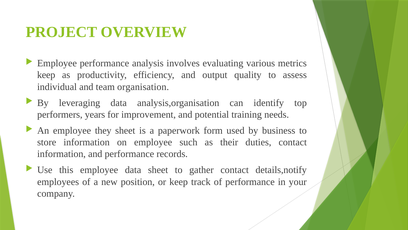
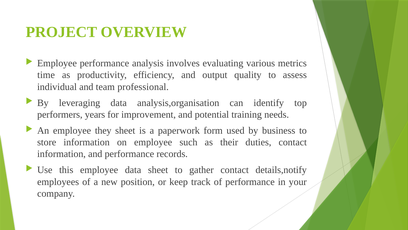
keep at (46, 75): keep -> time
organisation: organisation -> professional
